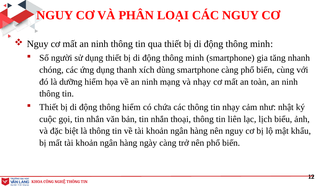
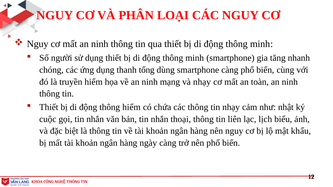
xích: xích -> tống
dưỡng: dưỡng -> truyền
